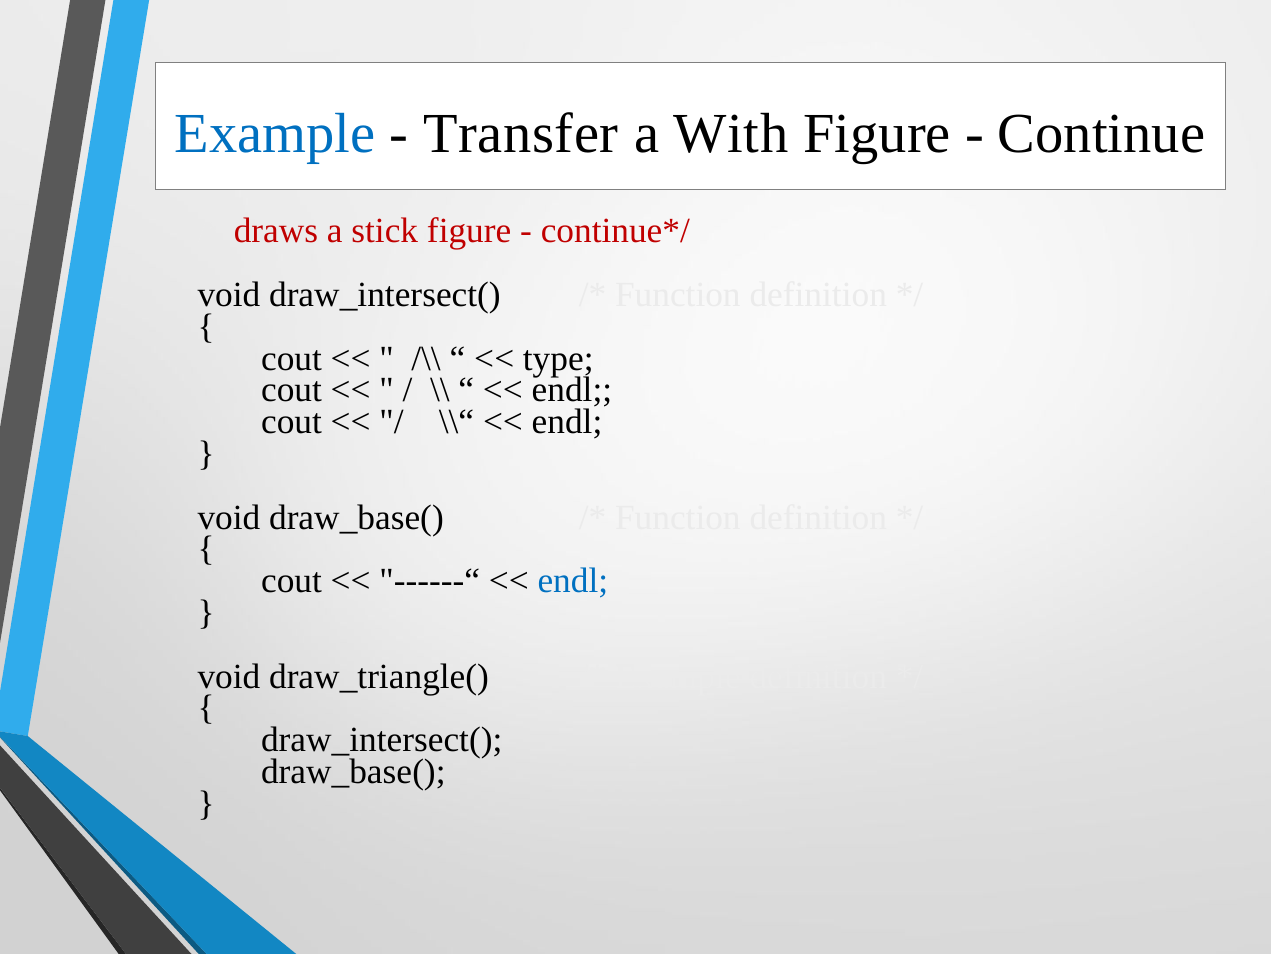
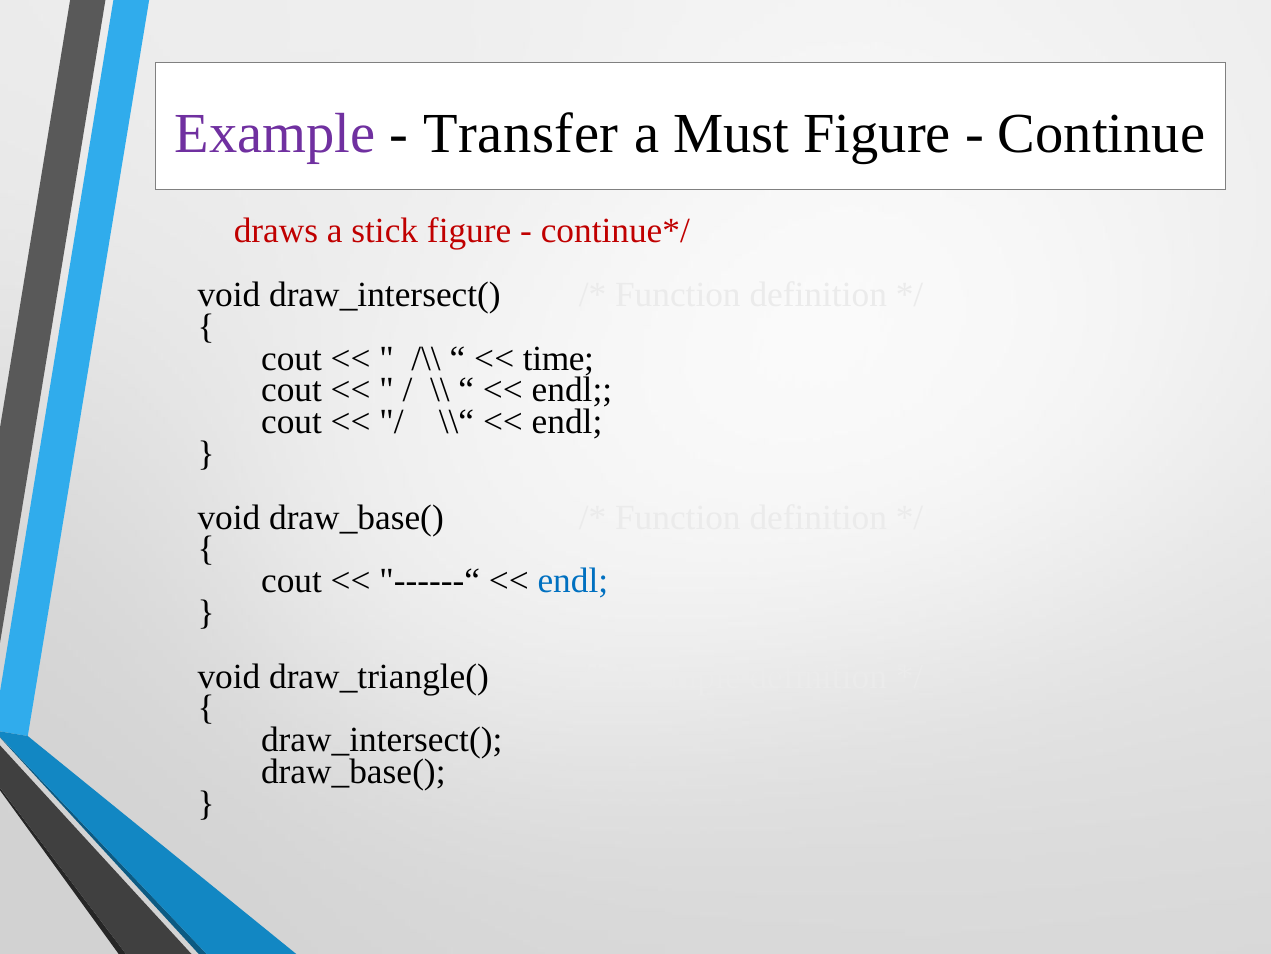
Example at (275, 134) colour: blue -> purple
With: With -> Must
type: type -> time
